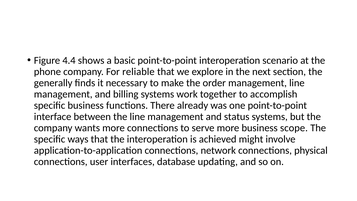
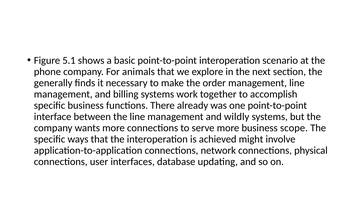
4.4: 4.4 -> 5.1
reliable: reliable -> animals
status: status -> wildly
